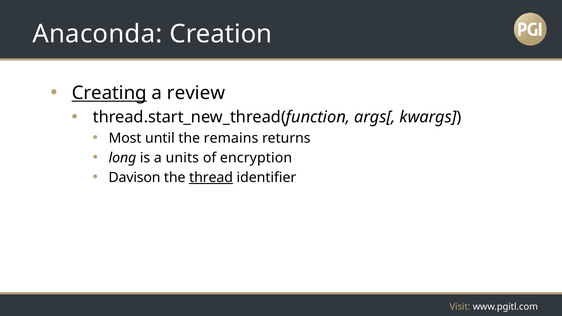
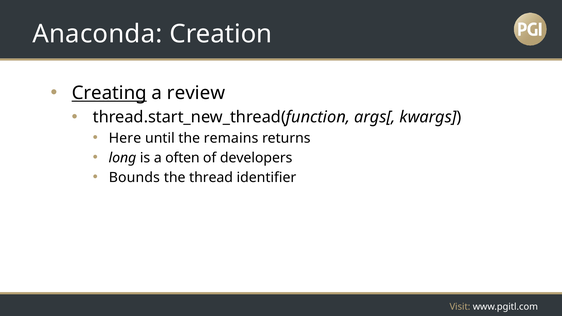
Most: Most -> Here
units: units -> often
encryption: encryption -> developers
Davison: Davison -> Bounds
thread underline: present -> none
